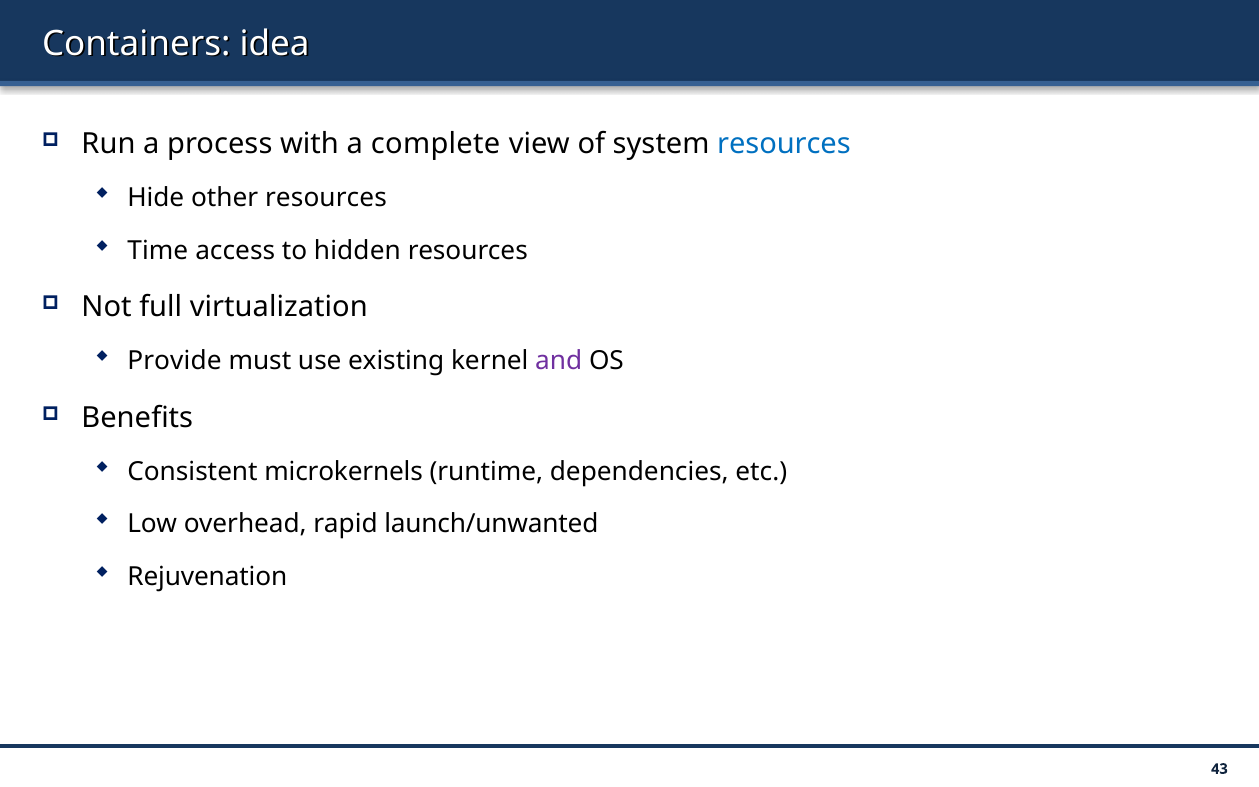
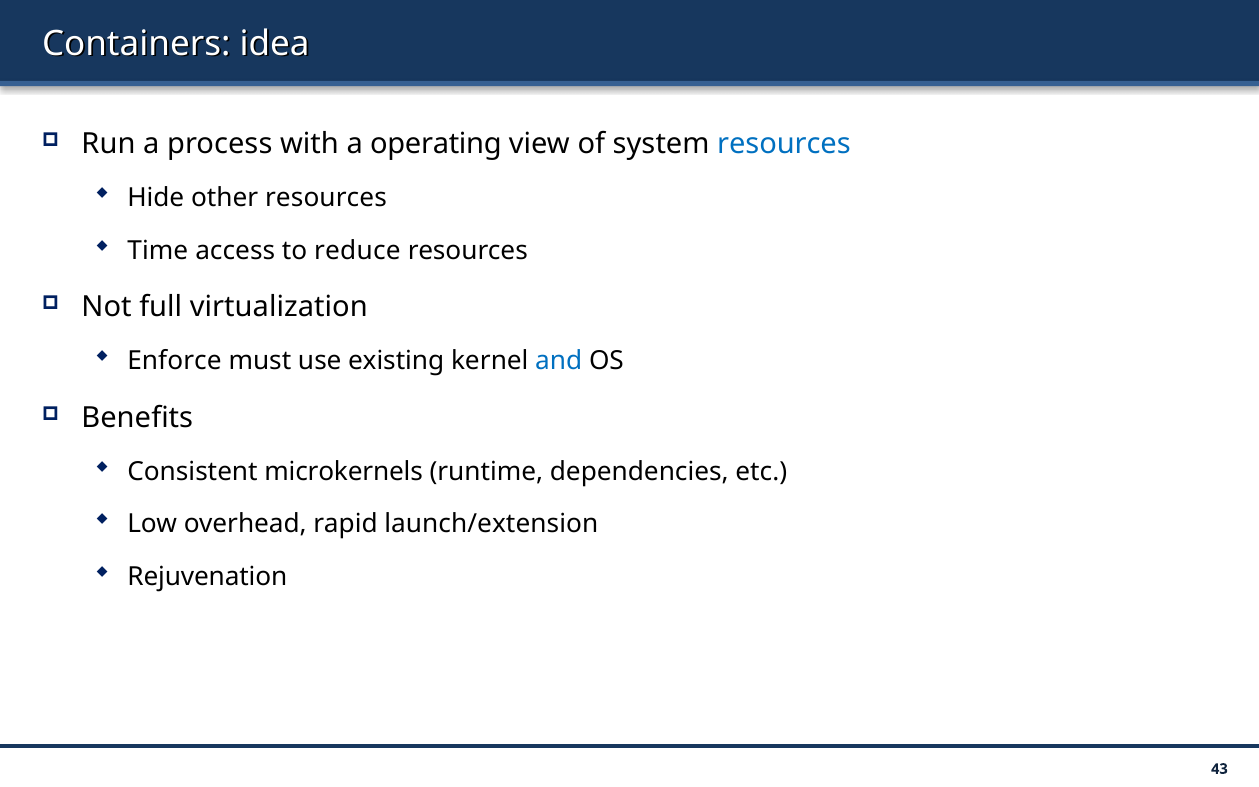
complete: complete -> operating
hidden: hidden -> reduce
Provide: Provide -> Enforce
and colour: purple -> blue
launch/unwanted: launch/unwanted -> launch/extension
